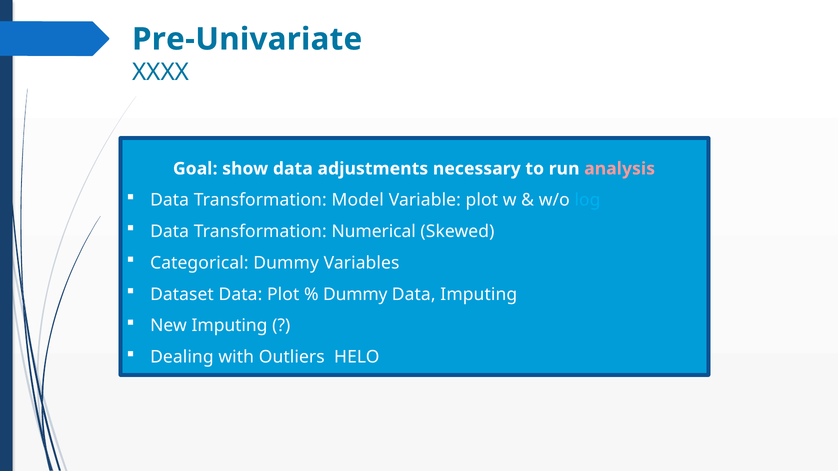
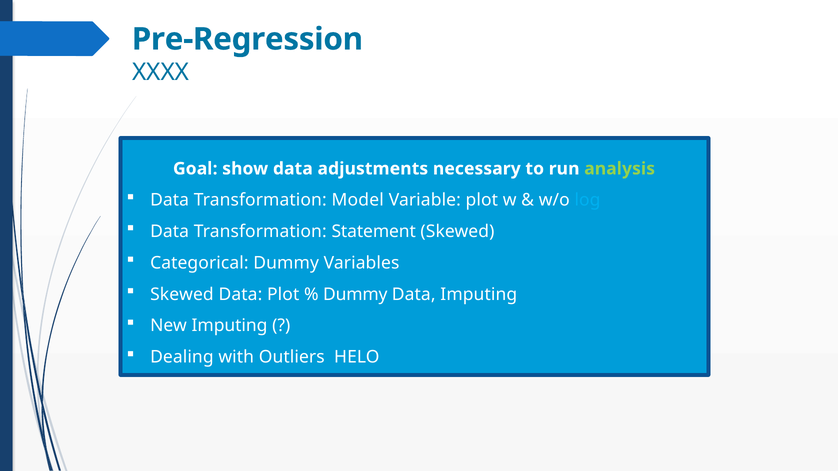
Pre-Univariate: Pre-Univariate -> Pre-Regression
analysis colour: pink -> light green
Numerical: Numerical -> Statement
Dataset at (182, 295): Dataset -> Skewed
